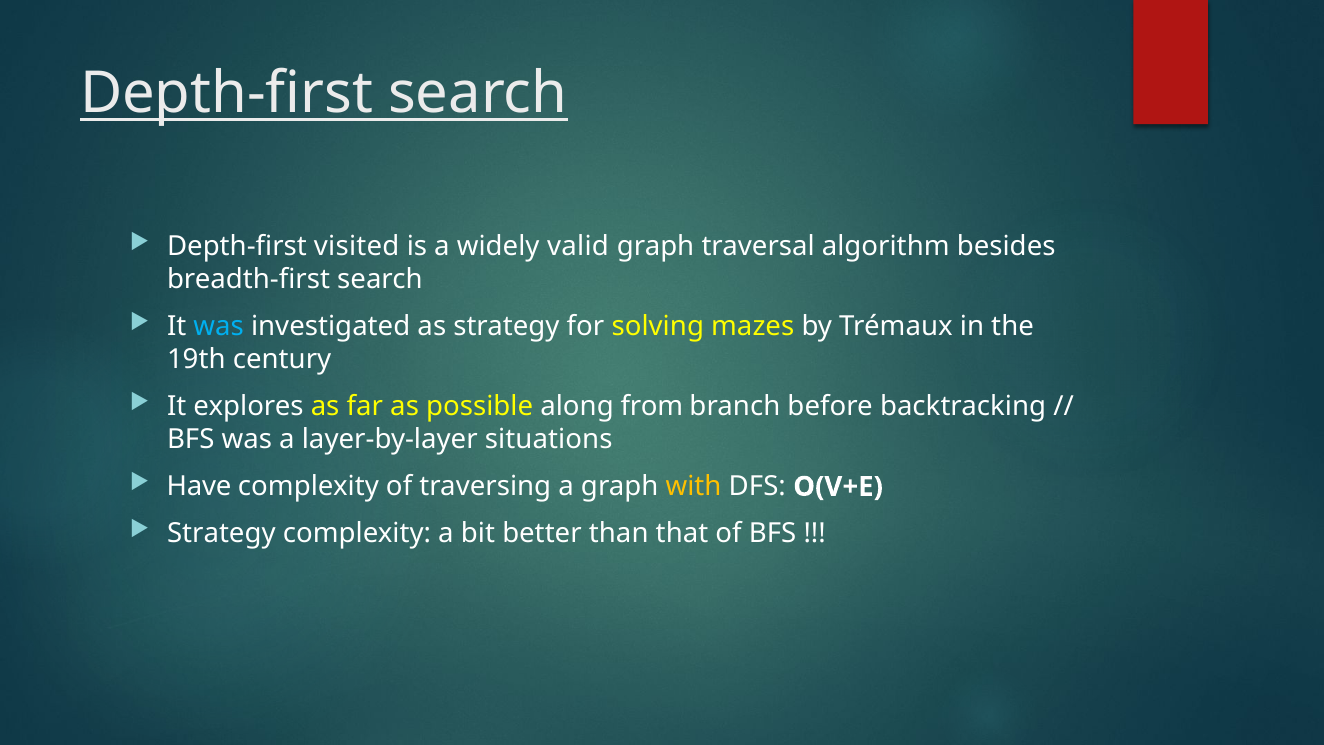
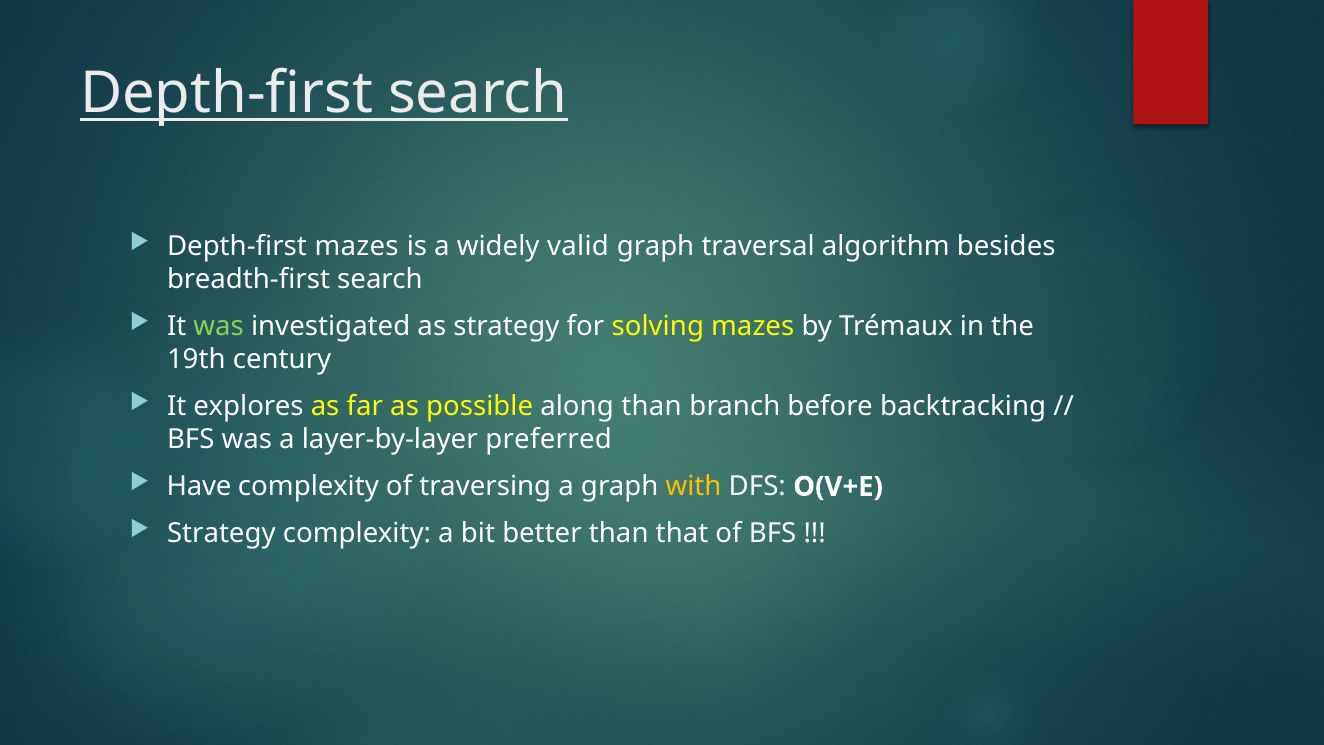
Depth-first visited: visited -> mazes
was at (219, 326) colour: light blue -> light green
along from: from -> than
situations: situations -> preferred
